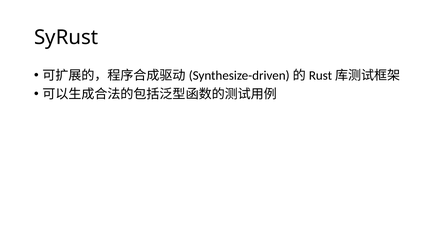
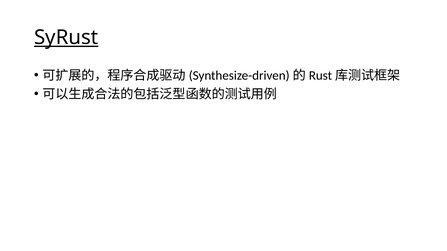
SyRust underline: none -> present
